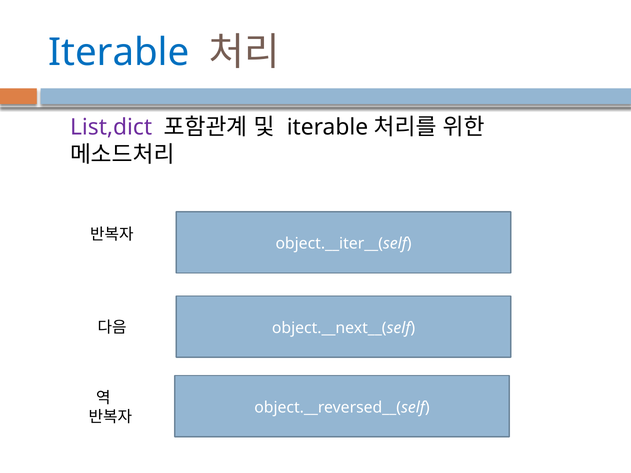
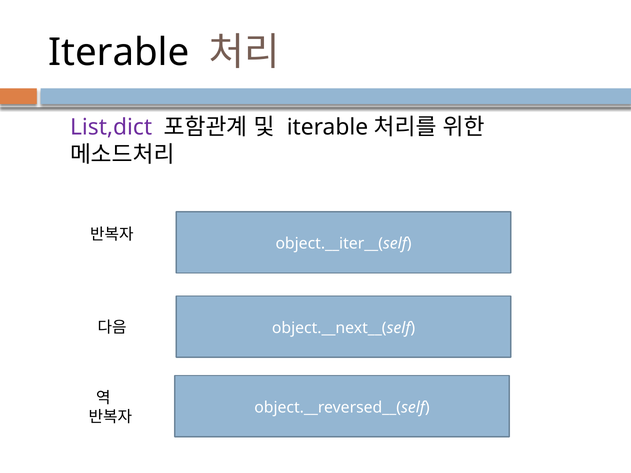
Iterable at (119, 53) colour: blue -> black
